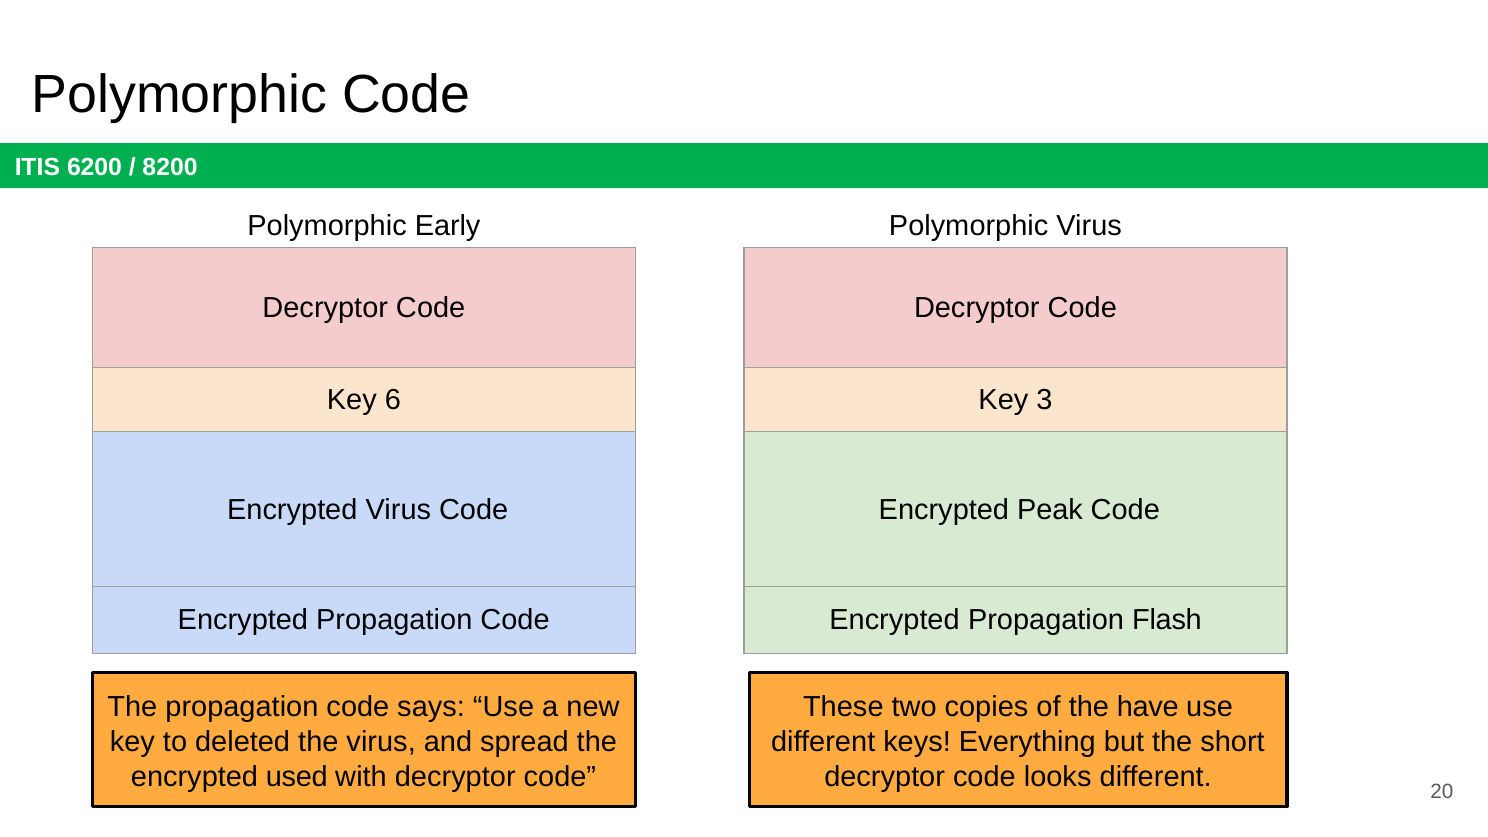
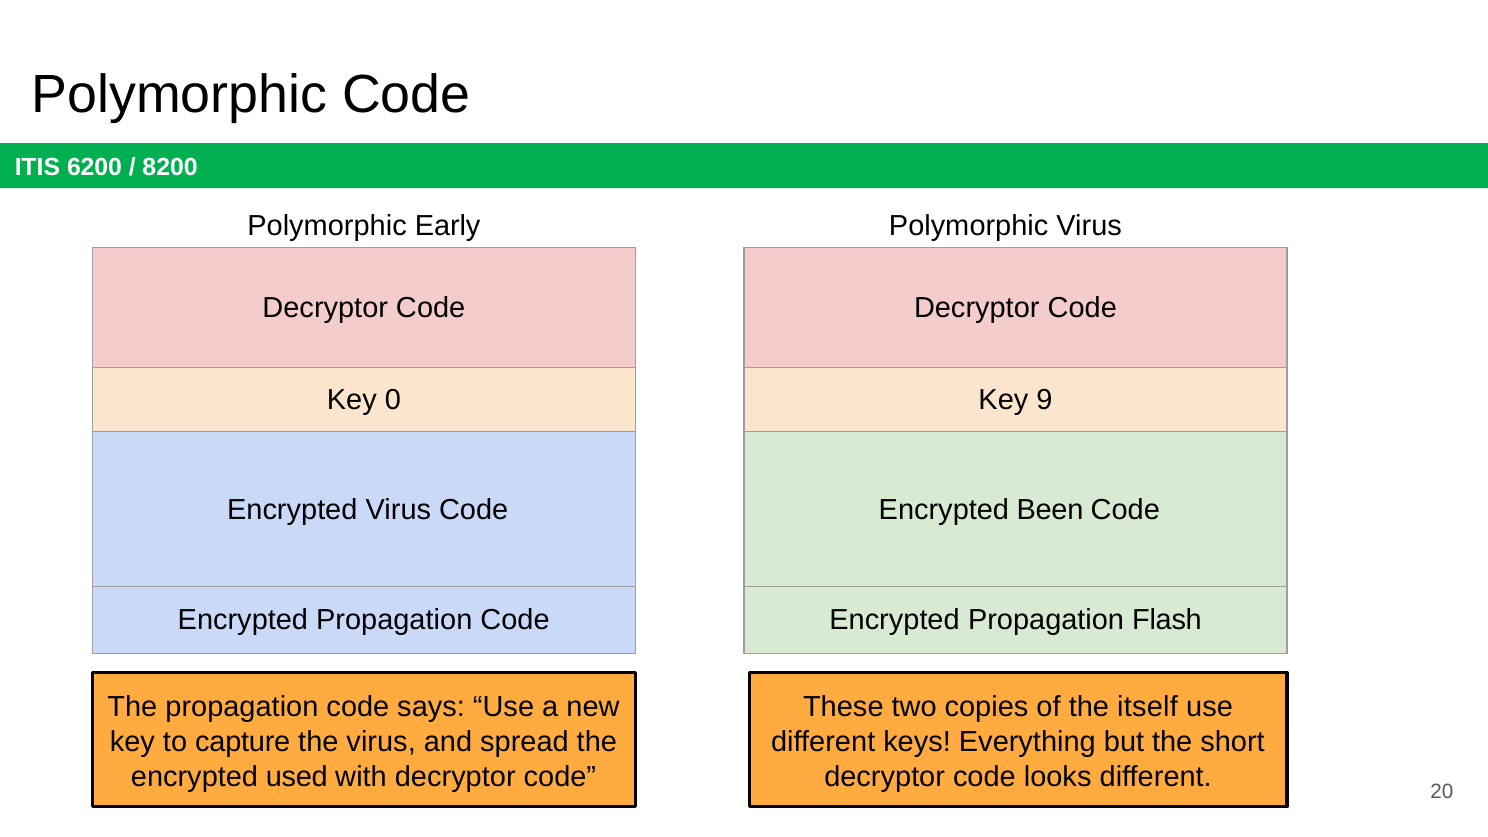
6: 6 -> 0
3: 3 -> 9
Peak: Peak -> Been
have: have -> itself
deleted: deleted -> capture
